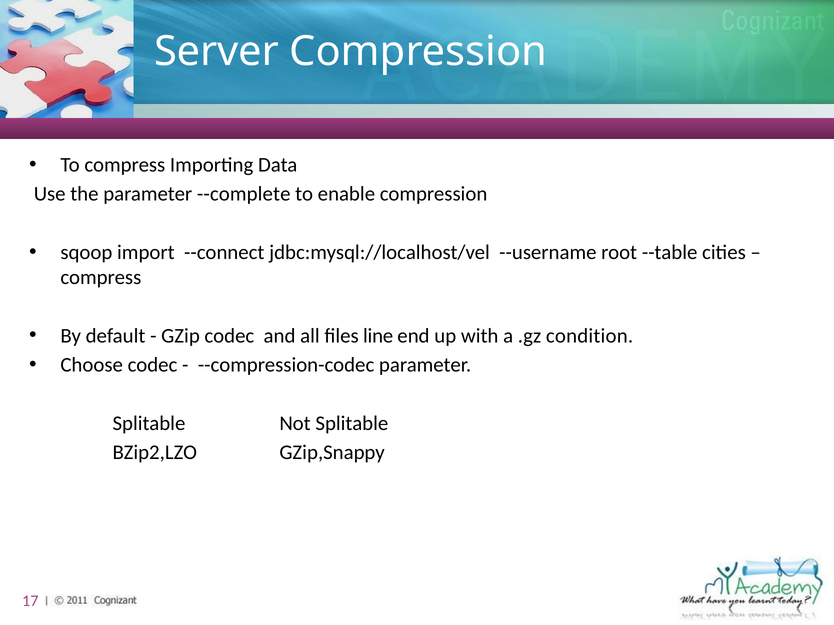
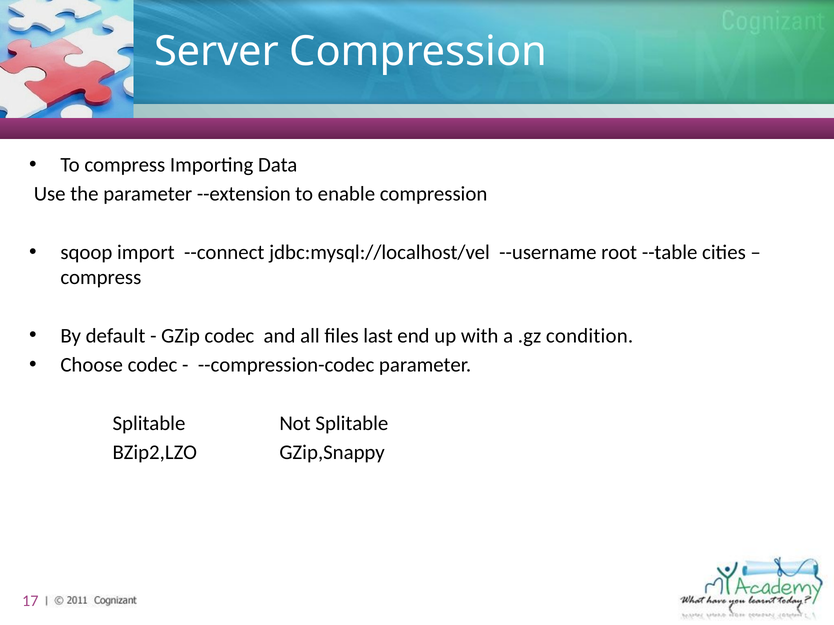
--complete: --complete -> --extension
line: line -> last
